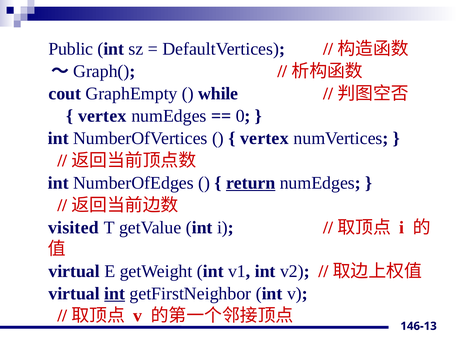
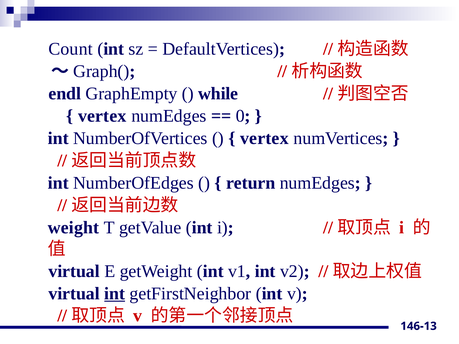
Public: Public -> Count
cout: cout -> endl
return underline: present -> none
visited: visited -> weight
